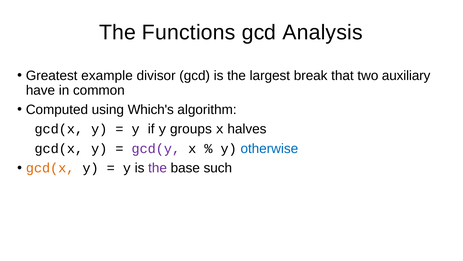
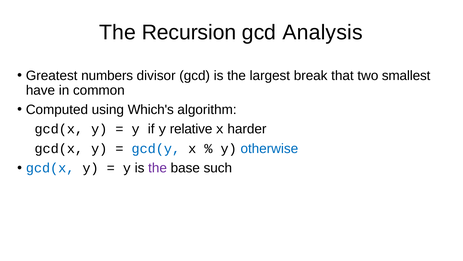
Functions: Functions -> Recursion
example: example -> numbers
auxiliary: auxiliary -> smallest
groups: groups -> relative
halves: halves -> harder
gcd(y colour: purple -> blue
gcd(x at (50, 168) colour: orange -> blue
